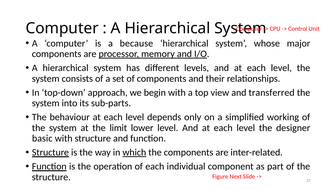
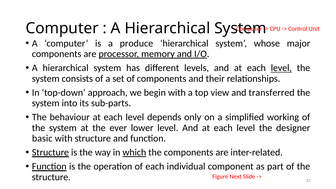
because: because -> produce
level at (281, 68) underline: none -> present
limit: limit -> ever
